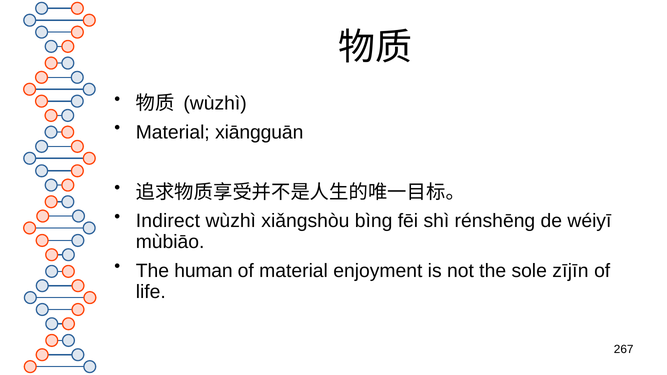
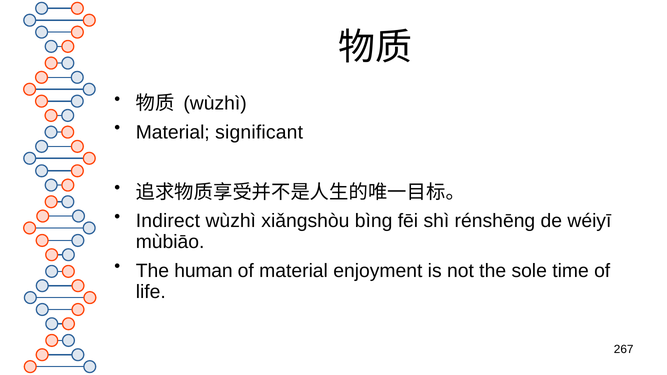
xiāngguān: xiāngguān -> significant
zījīn: zījīn -> time
